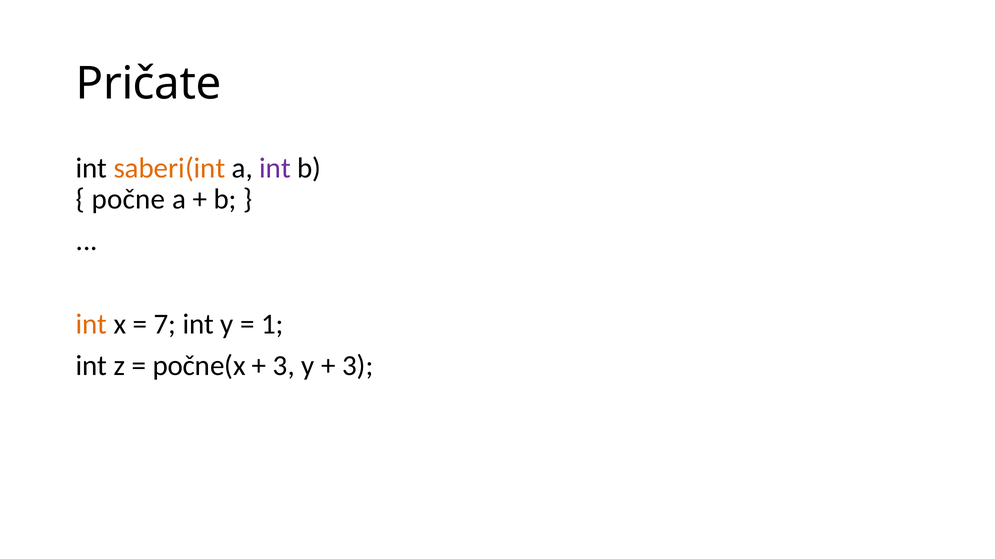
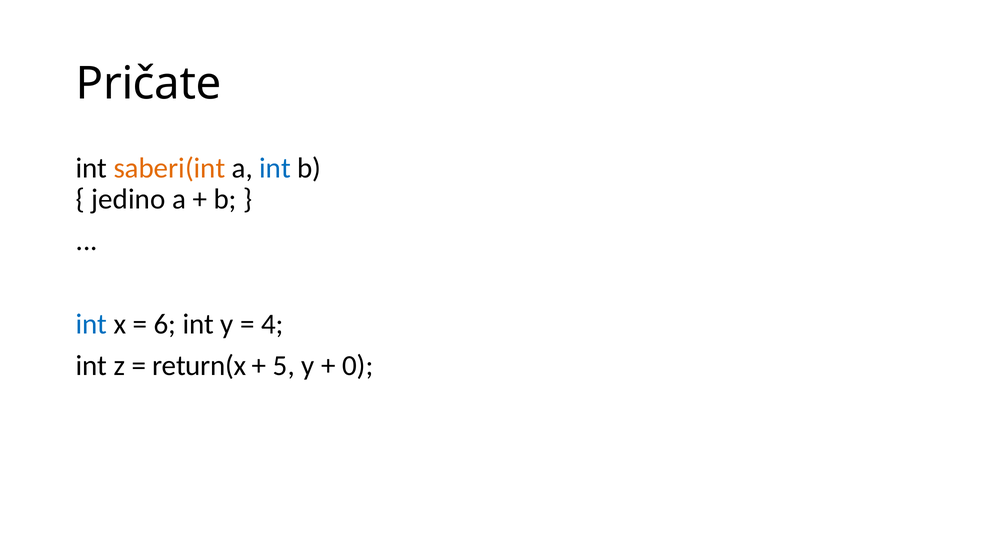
int at (275, 168) colour: purple -> blue
počne: počne -> jedino
int at (92, 324) colour: orange -> blue
7: 7 -> 6
1: 1 -> 4
počne(x: počne(x -> return(x
3 at (284, 366): 3 -> 5
3 at (358, 366): 3 -> 0
